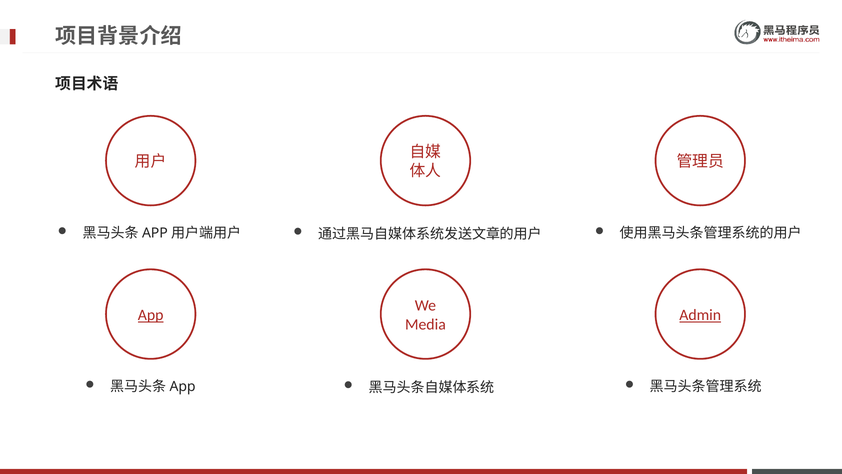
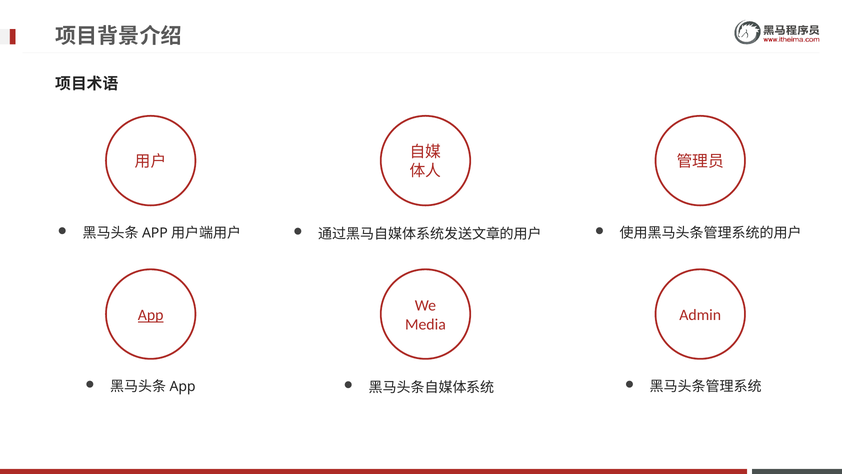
Admin underline: present -> none
